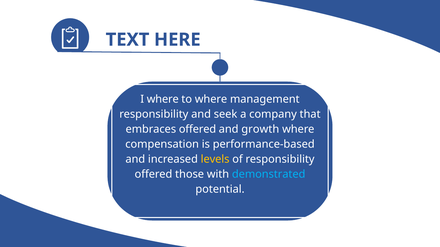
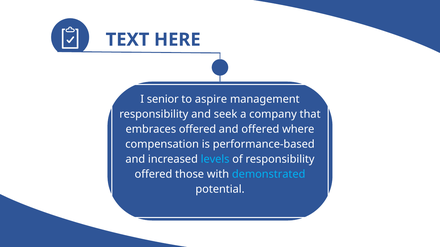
I where: where -> senior
to where: where -> aspire
and growth: growth -> offered
levels colour: yellow -> light blue
